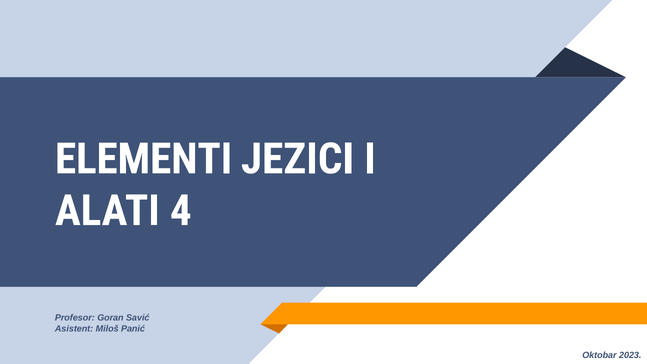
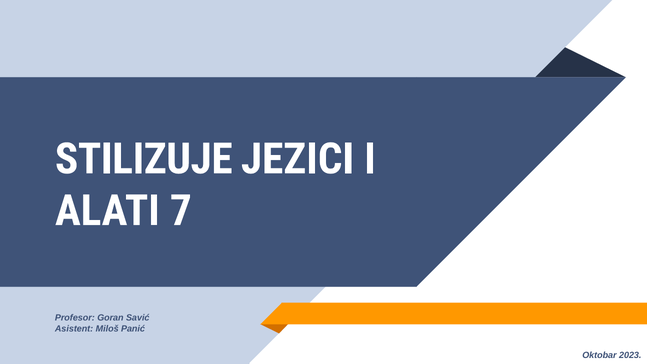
ELEMENTI: ELEMENTI -> STILIZUJE
4: 4 -> 7
